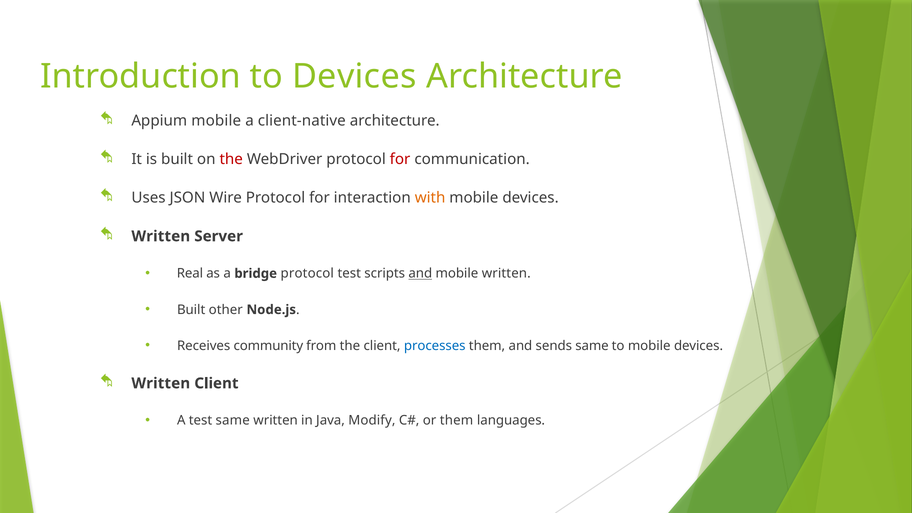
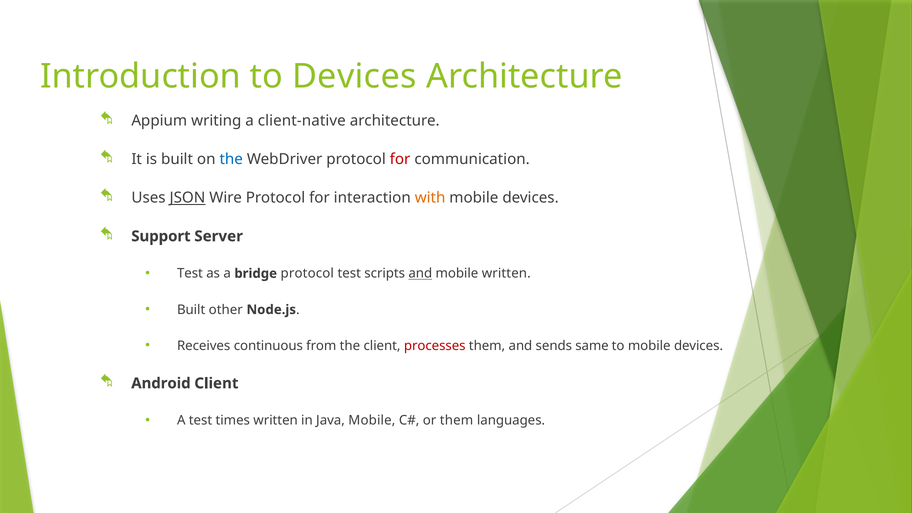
Appium mobile: mobile -> writing
the at (231, 159) colour: red -> blue
JSON underline: none -> present
Written at (161, 236): Written -> Support
Real at (190, 273): Real -> Test
community: community -> continuous
processes colour: blue -> red
Written at (161, 383): Written -> Android
test same: same -> times
Java Modify: Modify -> Mobile
